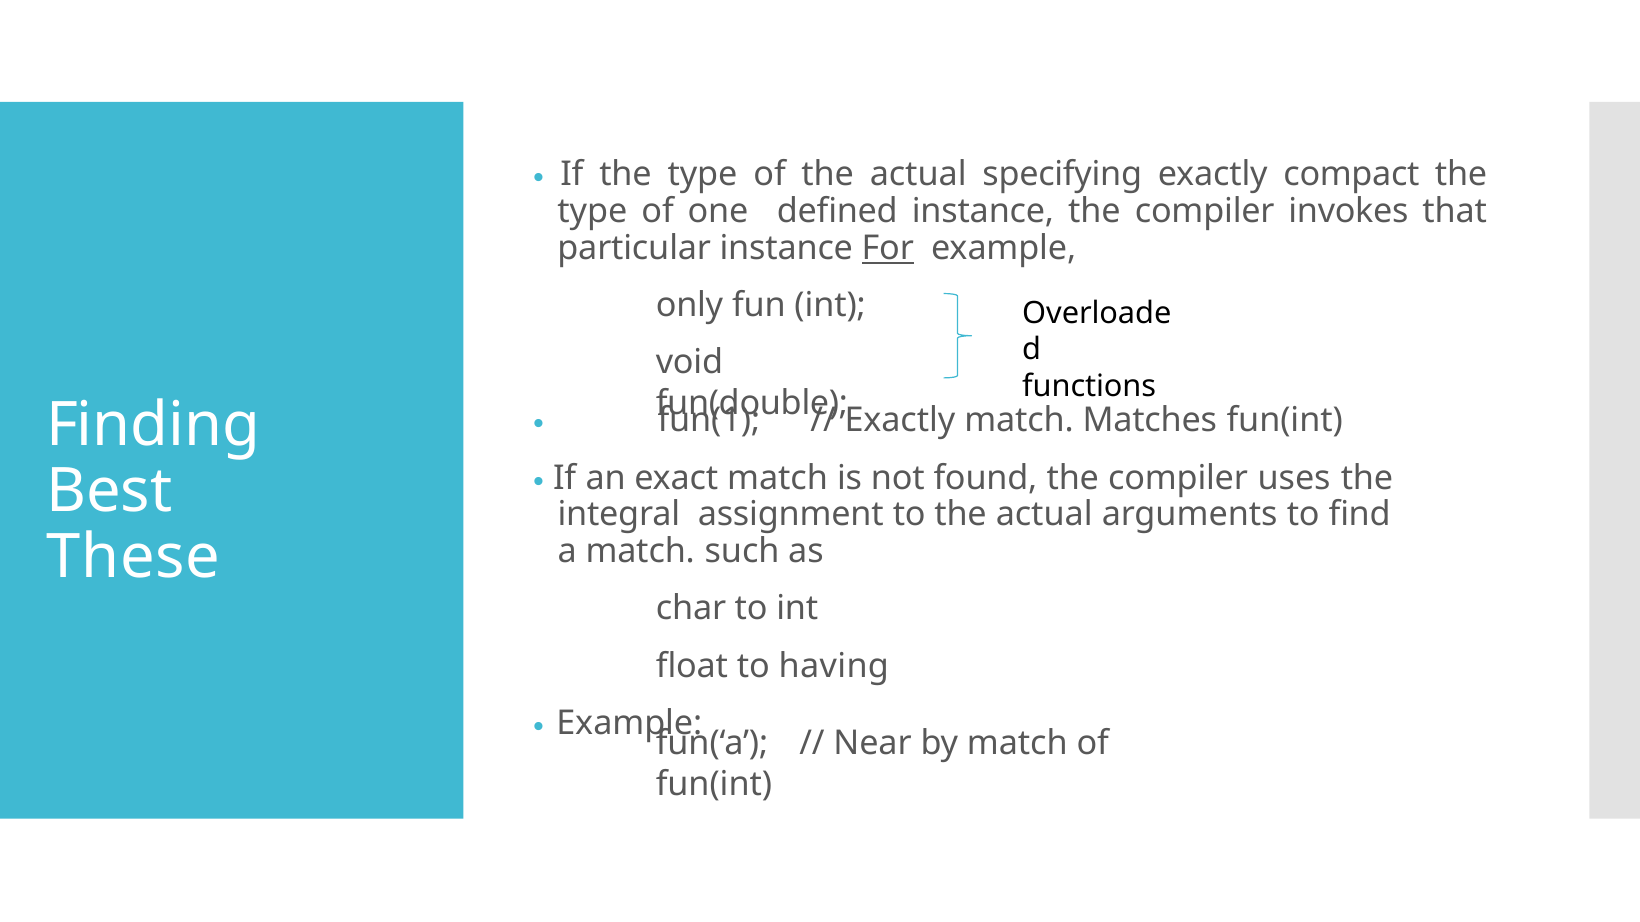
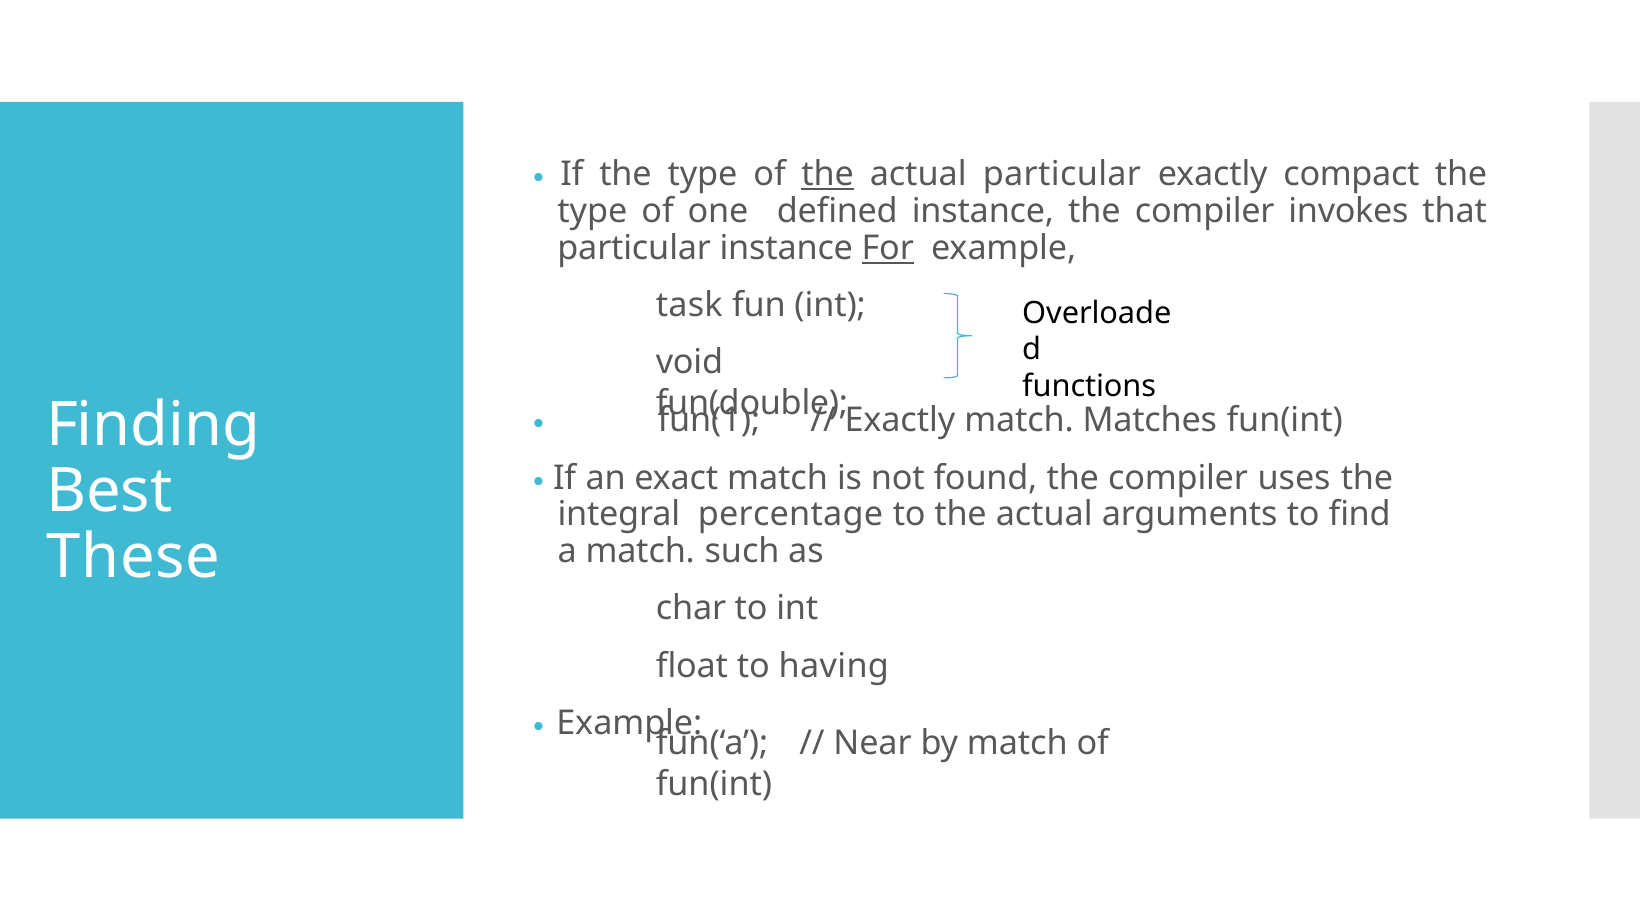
the at (828, 174) underline: none -> present
actual specifying: specifying -> particular
only: only -> task
assignment: assignment -> percentage
